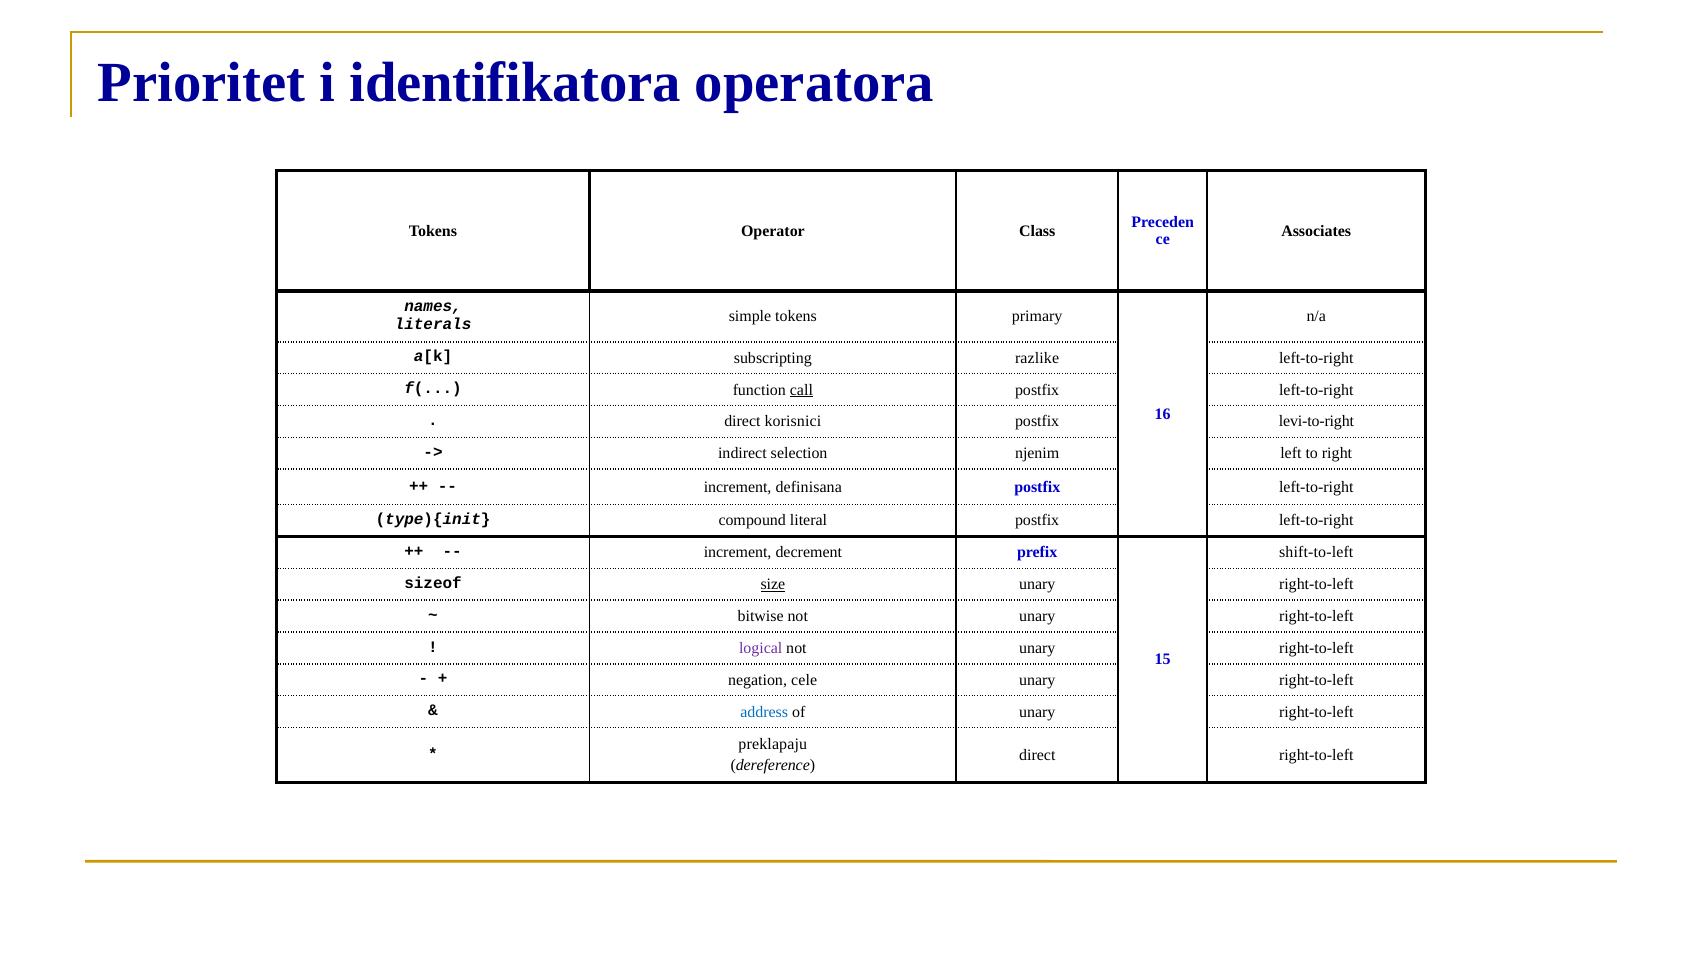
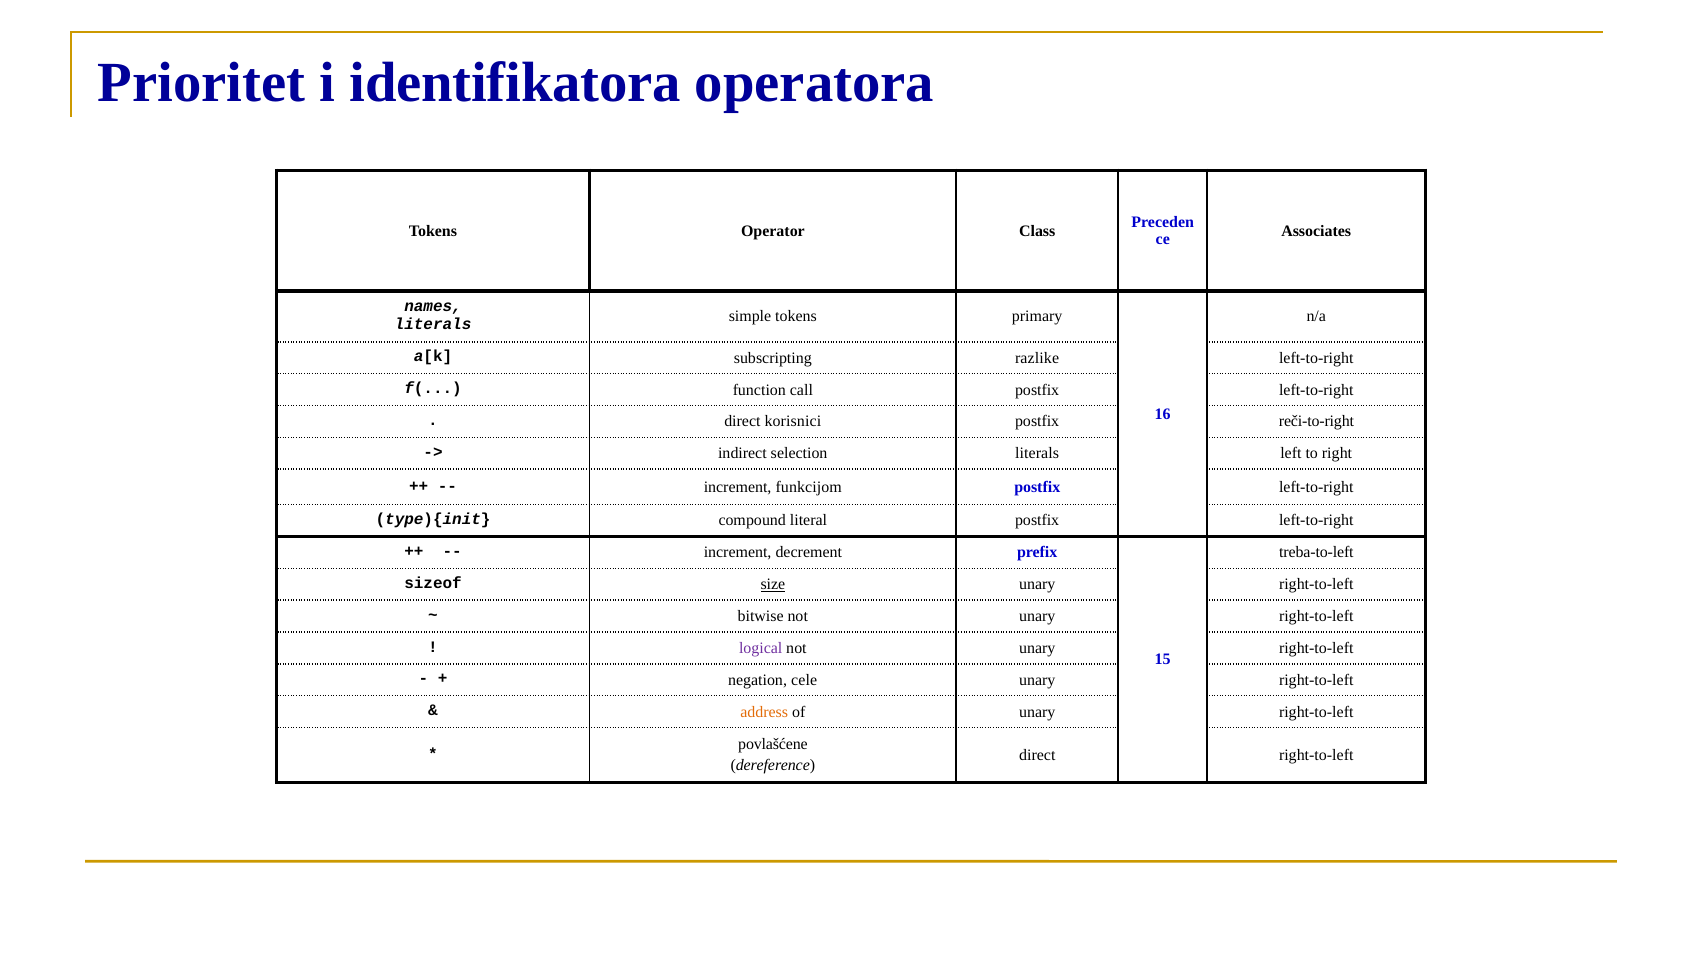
call underline: present -> none
levi-to-right: levi-to-right -> reči-to-right
selection njenim: njenim -> literals
definisana: definisana -> funkcijom
shift-to-left: shift-to-left -> treba-to-left
address colour: blue -> orange
preklapaju: preklapaju -> povlašćene
